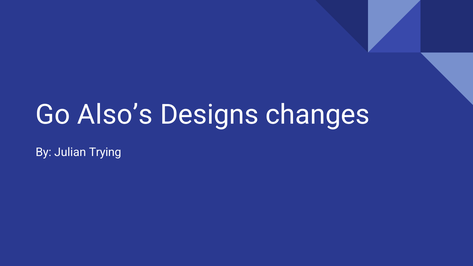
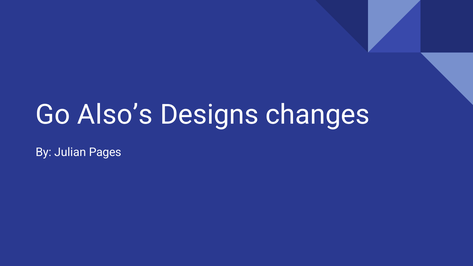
Trying: Trying -> Pages
